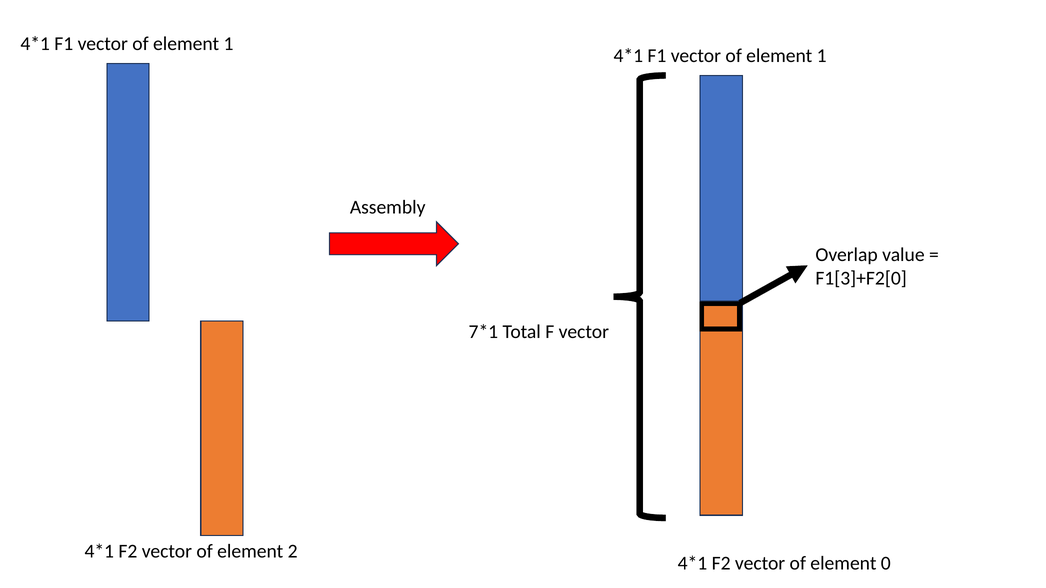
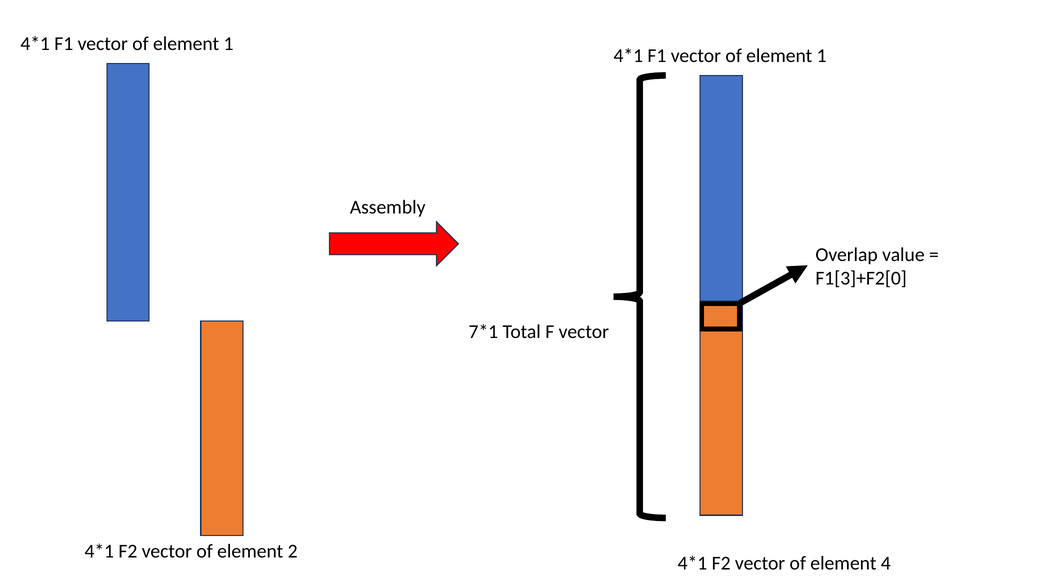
0: 0 -> 4
